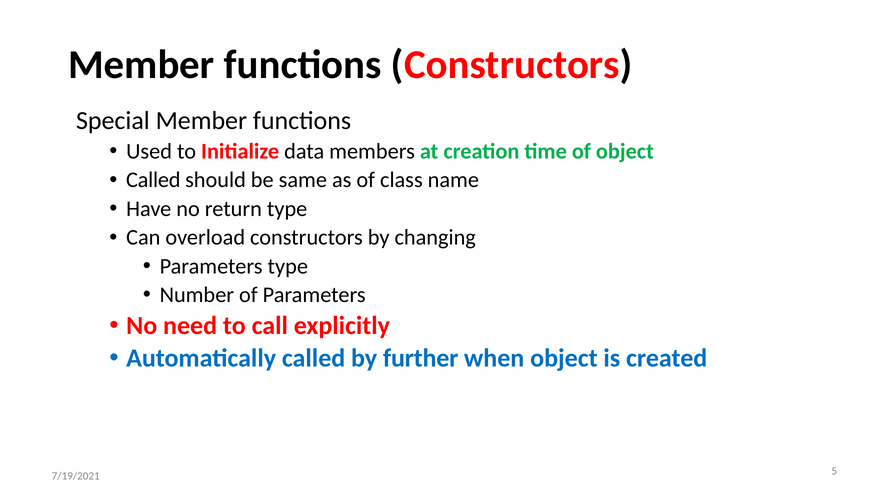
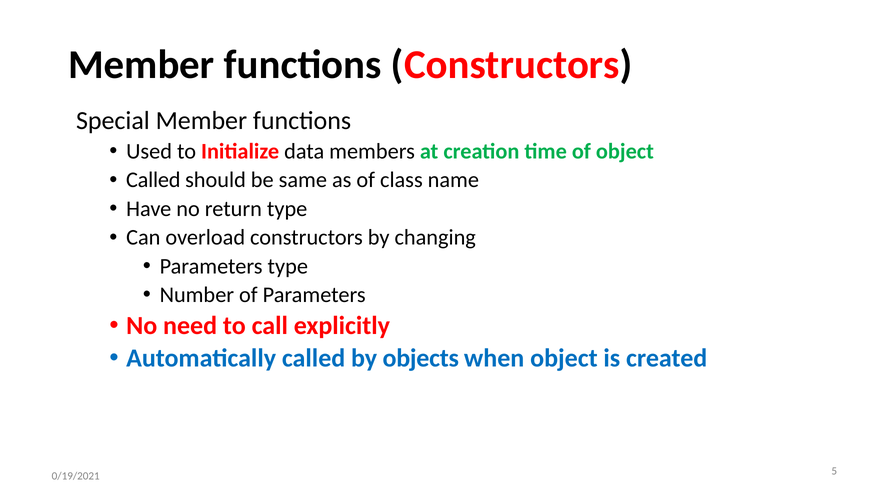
further: further -> objects
7/19/2021: 7/19/2021 -> 0/19/2021
